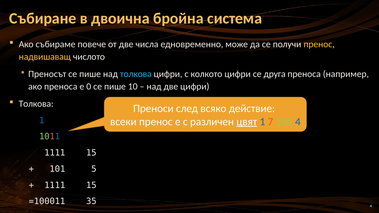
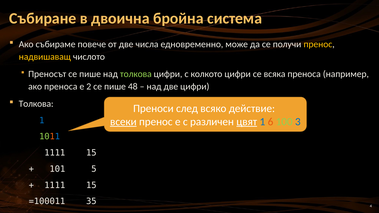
толкова at (136, 74) colour: light blue -> light green
друга: друга -> всяка
0: 0 -> 2
10: 10 -> 48
всеки underline: none -> present
7: 7 -> 6
100 4: 4 -> 3
